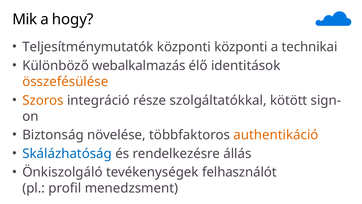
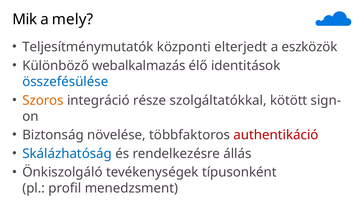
hogy: hogy -> mely
központi központi: központi -> elterjedt
technikai: technikai -> eszközök
összefésülése colour: orange -> blue
authentikáció colour: orange -> red
felhasználót: felhasználót -> típusonként
